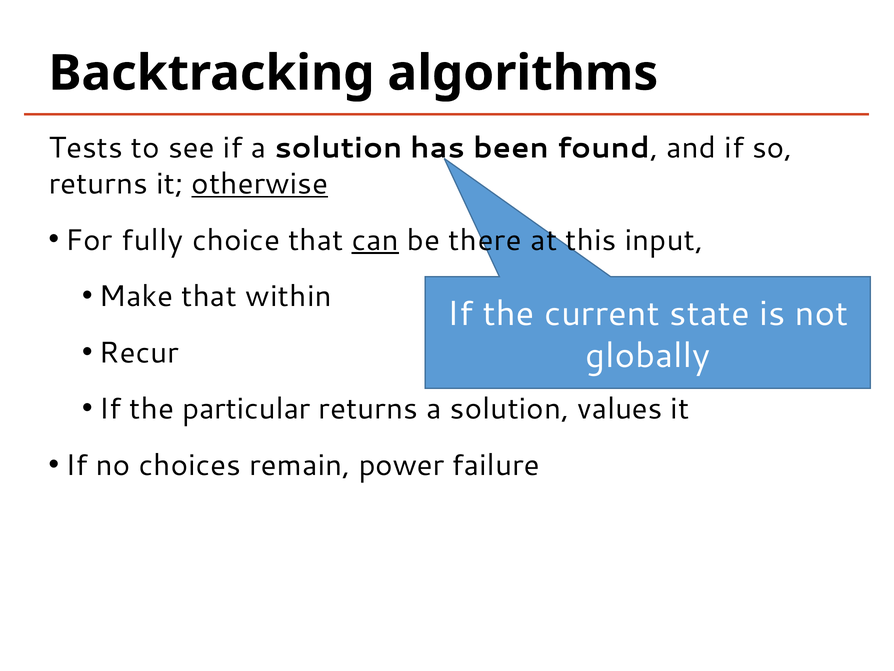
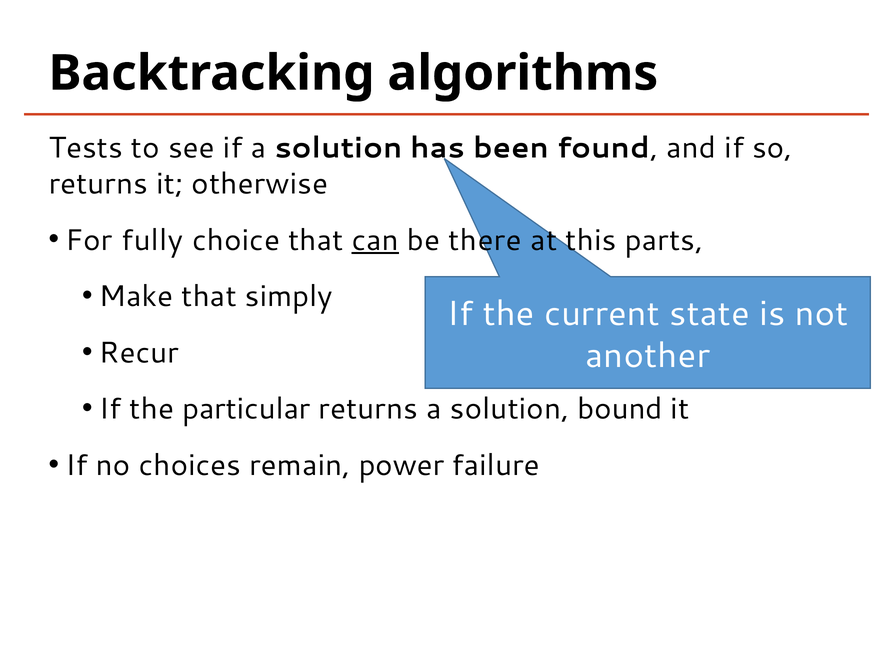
otherwise underline: present -> none
input: input -> parts
within: within -> simply
globally: globally -> another
values: values -> bound
